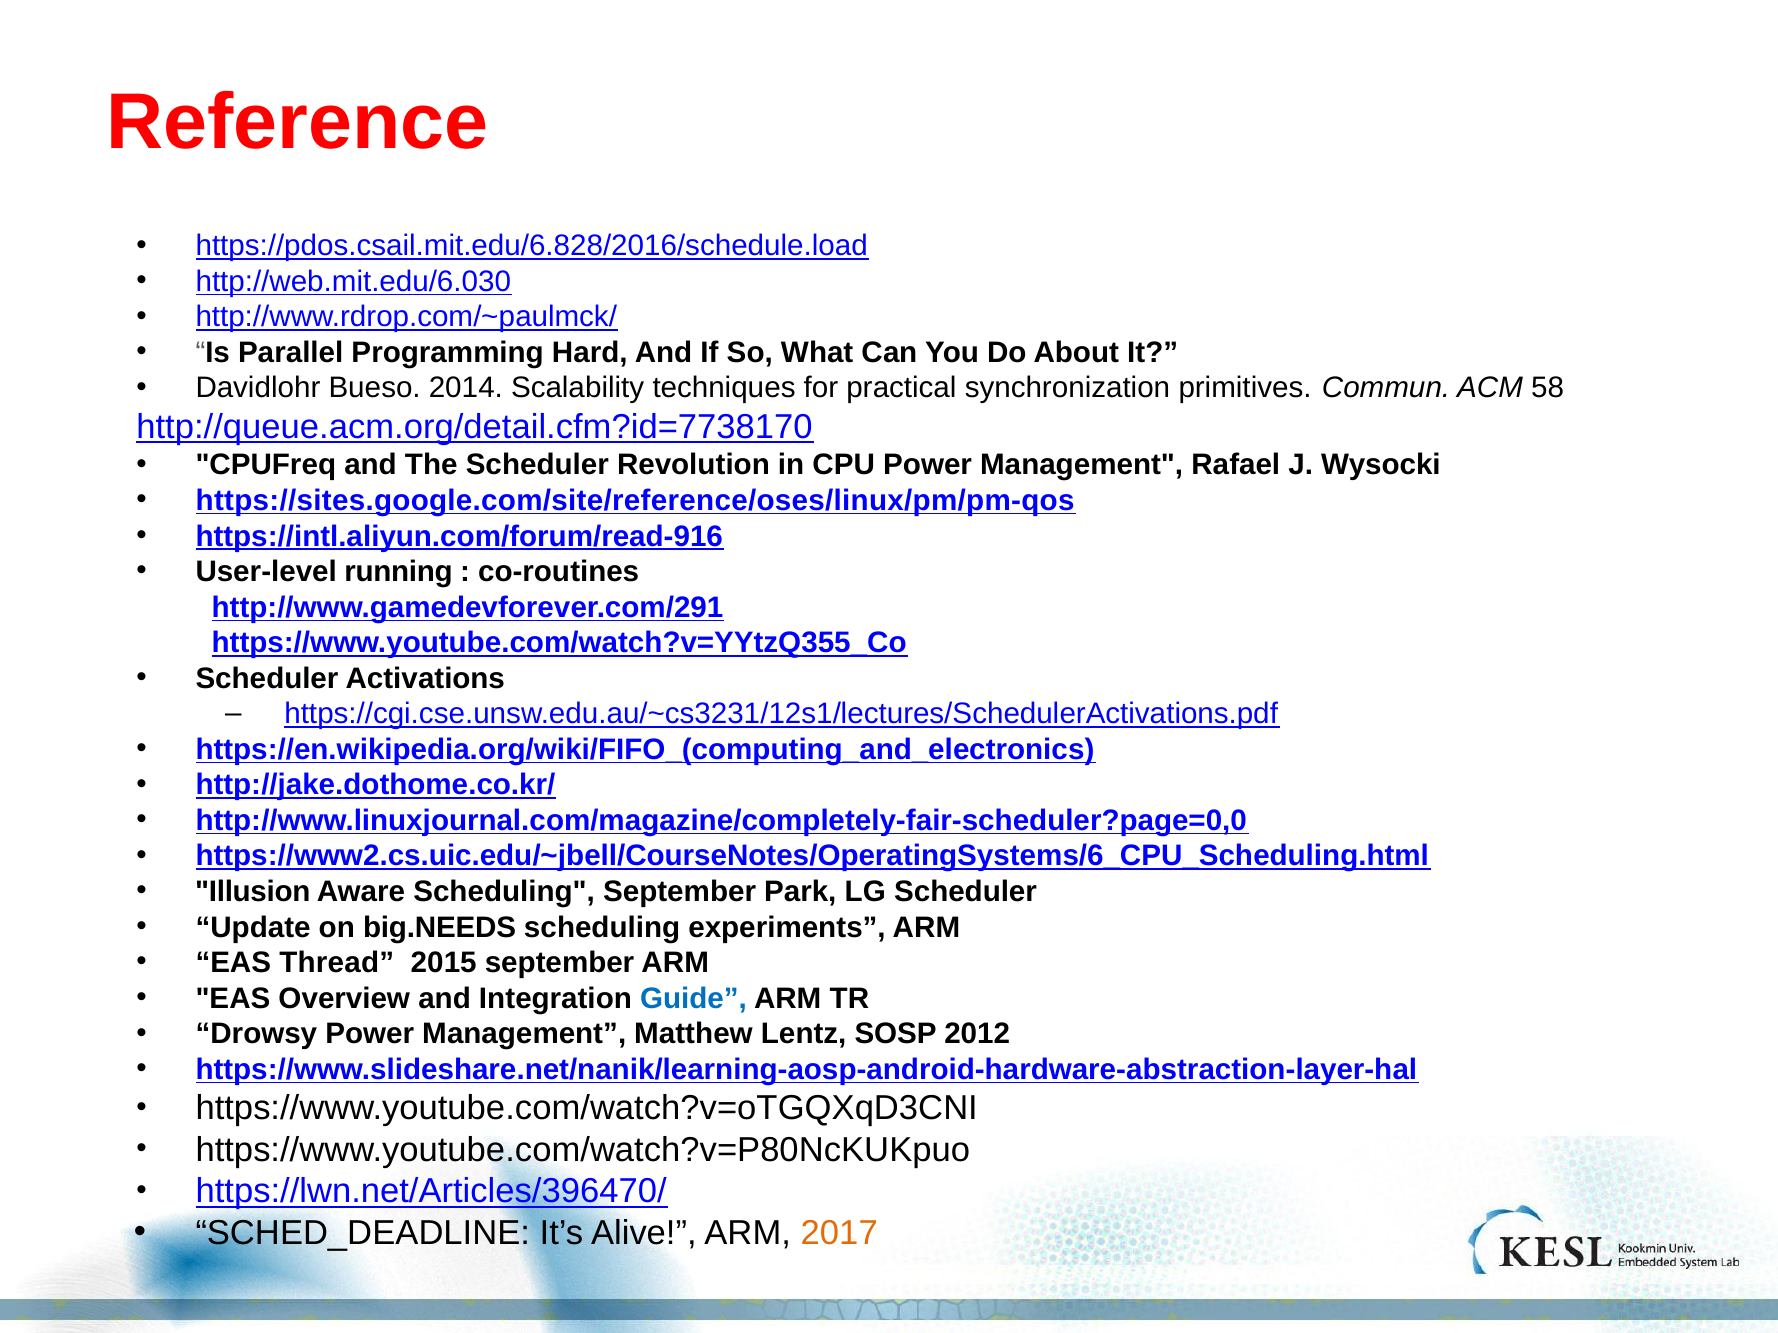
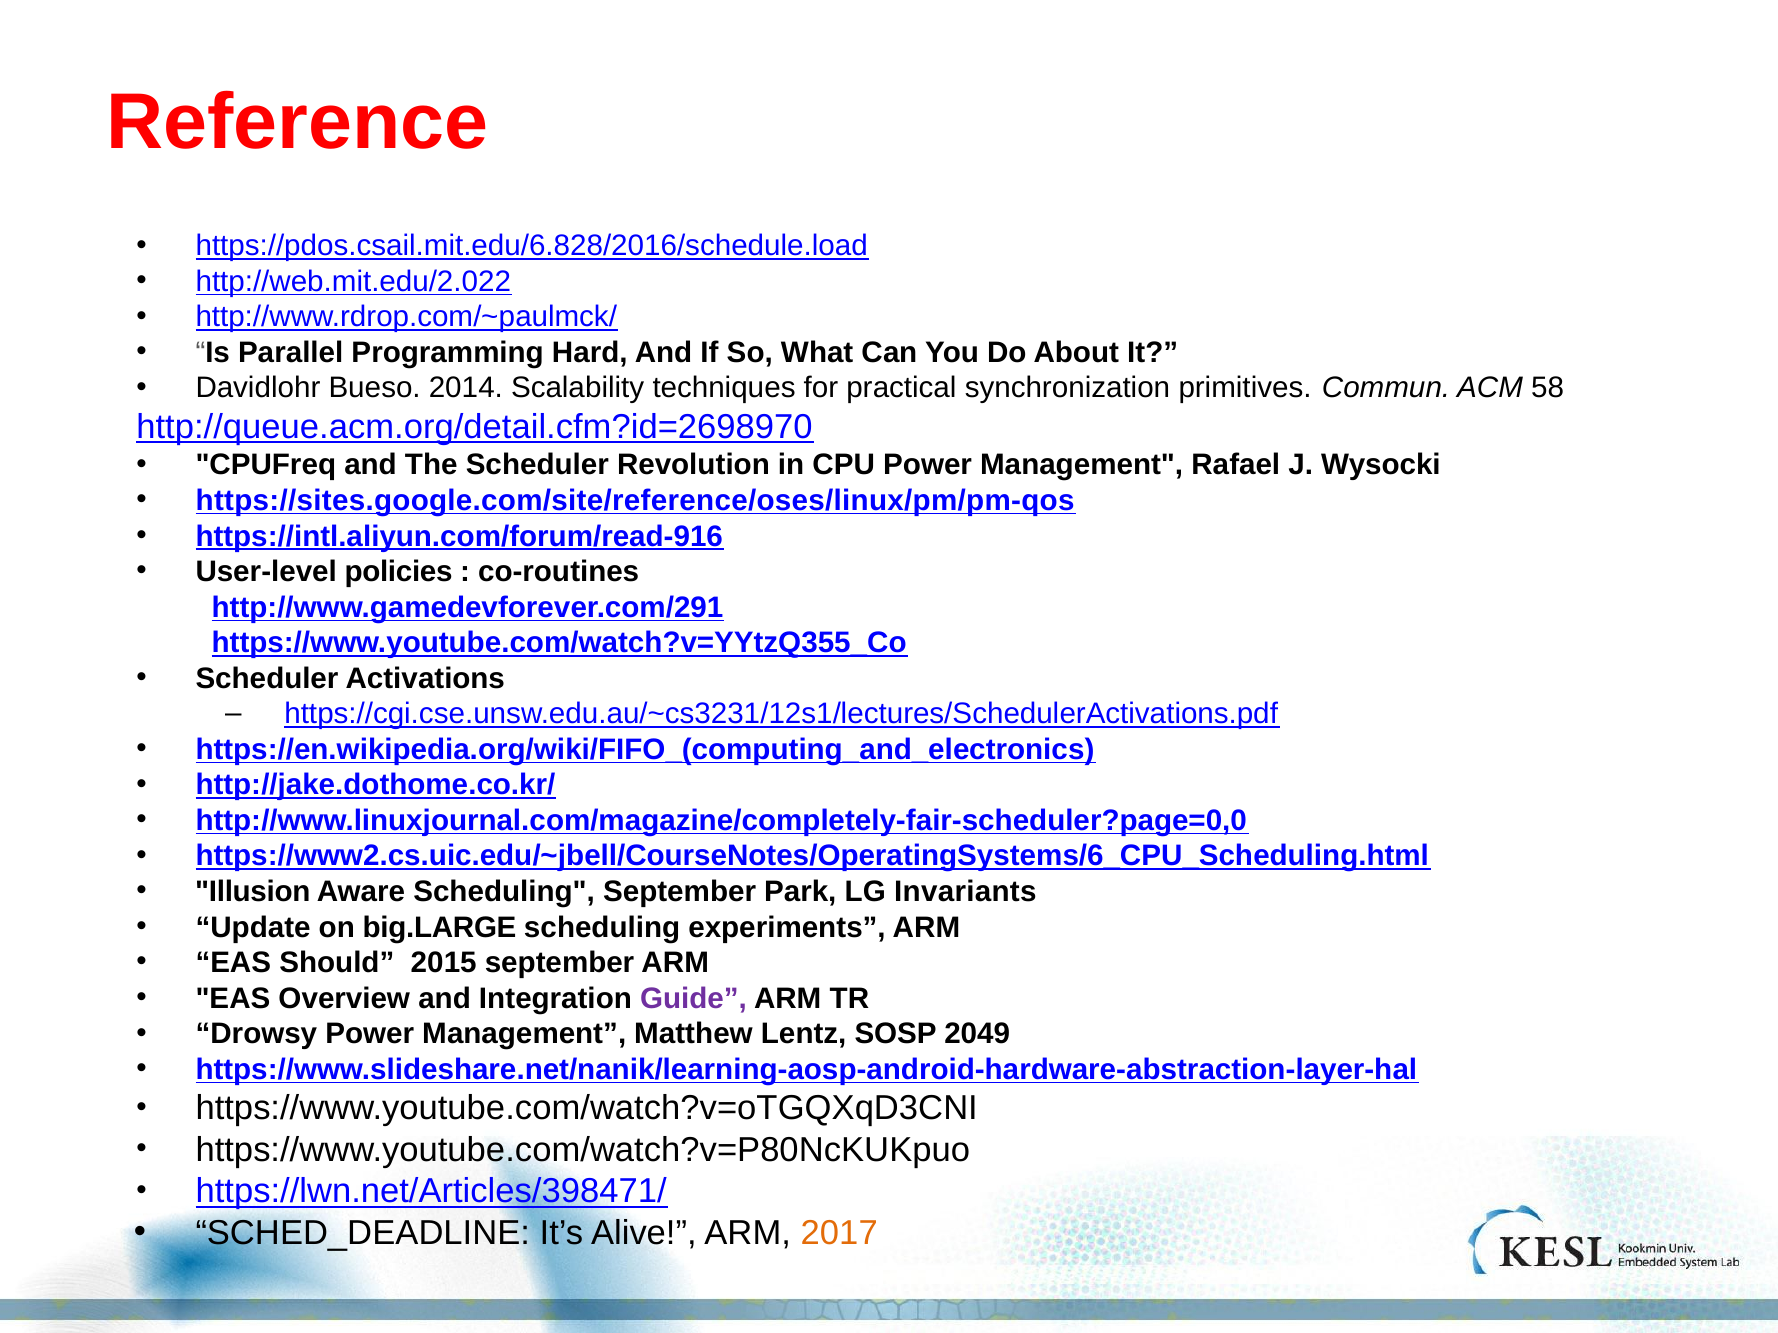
http://web.mit.edu/6.030: http://web.mit.edu/6.030 -> http://web.mit.edu/2.022
http://queue.acm.org/detail.cfm?id=7738170: http://queue.acm.org/detail.cfm?id=7738170 -> http://queue.acm.org/detail.cfm?id=2698970
running: running -> policies
LG Scheduler: Scheduler -> Invariants
big.NEEDS: big.NEEDS -> big.LARGE
Thread: Thread -> Should
Guide colour: blue -> purple
2012: 2012 -> 2049
https://lwn.net/Articles/396470/: https://lwn.net/Articles/396470/ -> https://lwn.net/Articles/398471/
